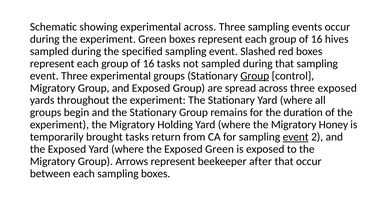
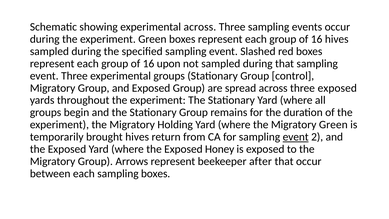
16 tasks: tasks -> upon
Group at (255, 76) underline: present -> none
Migratory Honey: Honey -> Green
brought tasks: tasks -> hives
Exposed Green: Green -> Honey
